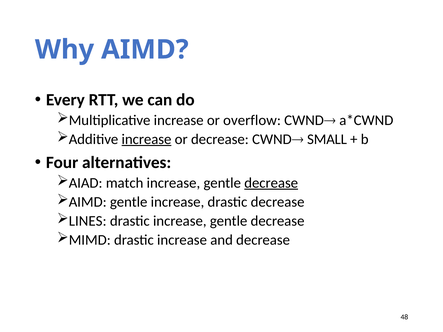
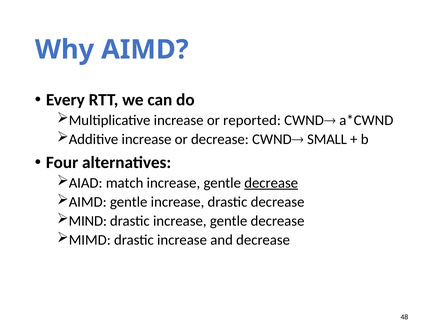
overflow: overflow -> reported
increase at (146, 139) underline: present -> none
LINES: LINES -> MIND
